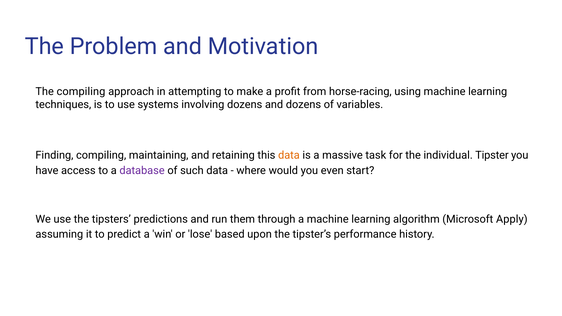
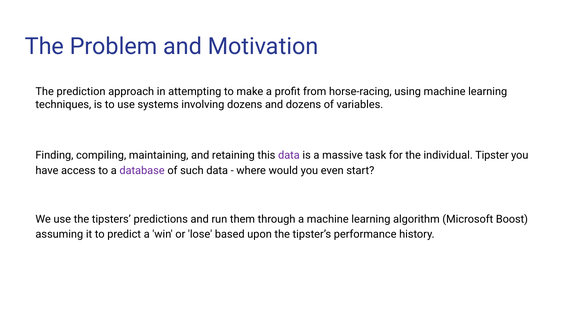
The compiling: compiling -> prediction
data at (289, 155) colour: orange -> purple
Apply: Apply -> Boost
